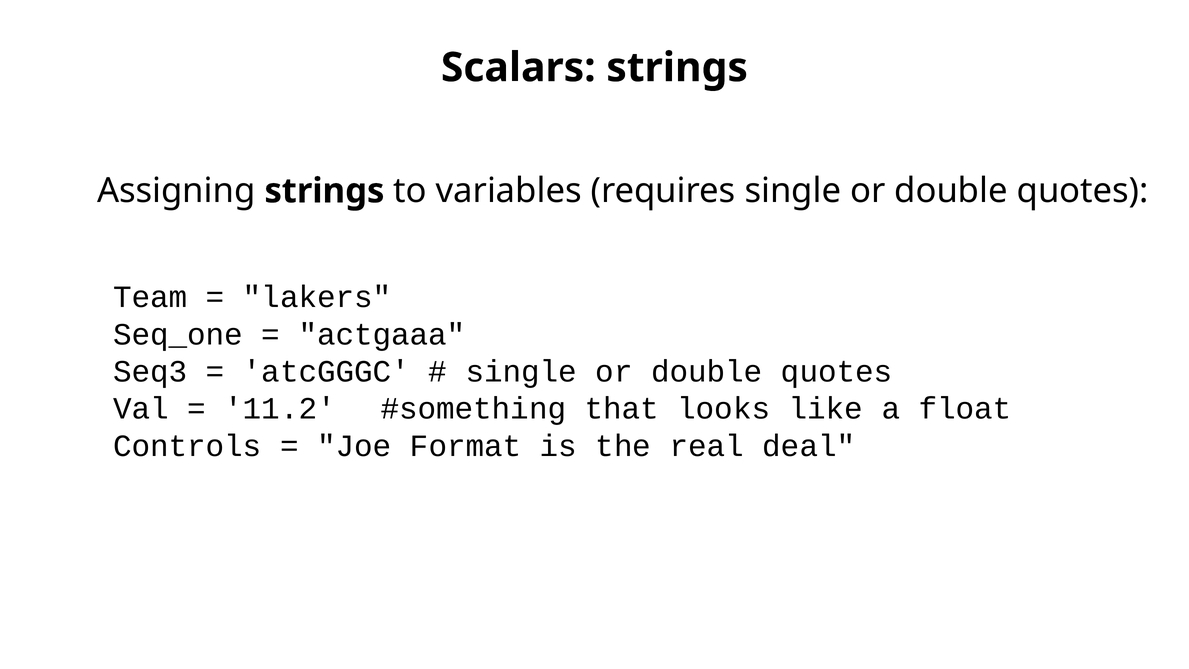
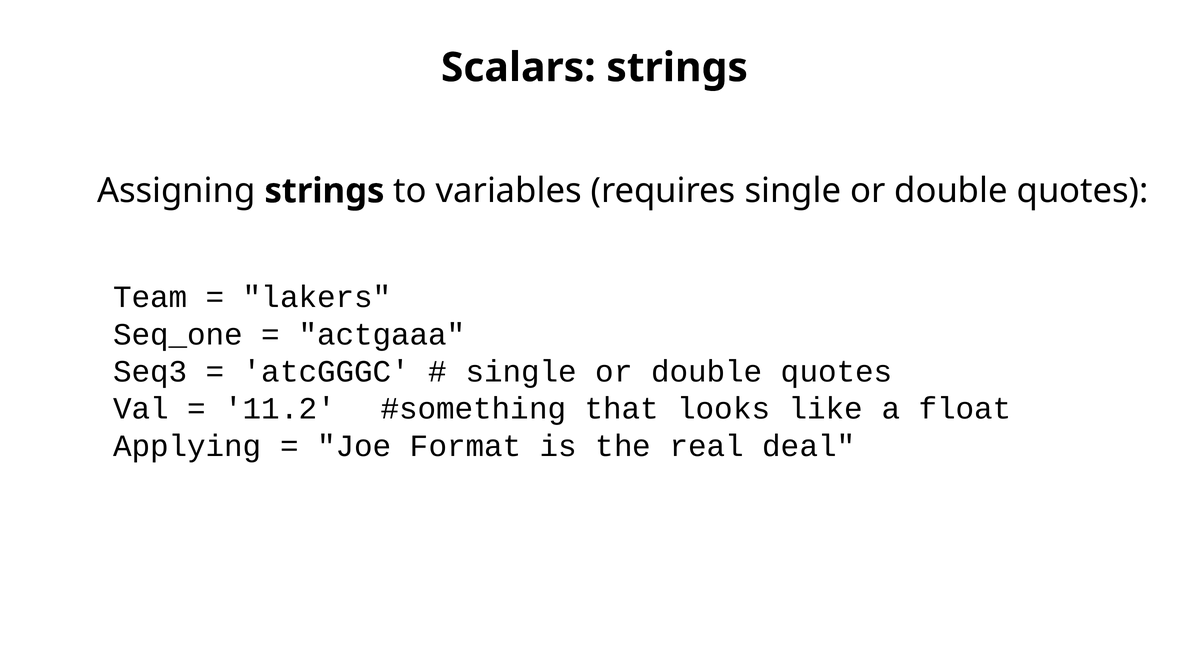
Controls: Controls -> Applying
